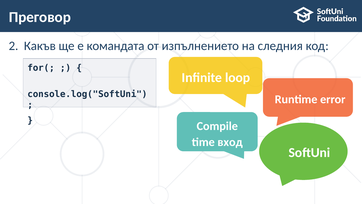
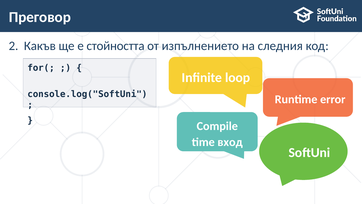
командата: командата -> стойността
